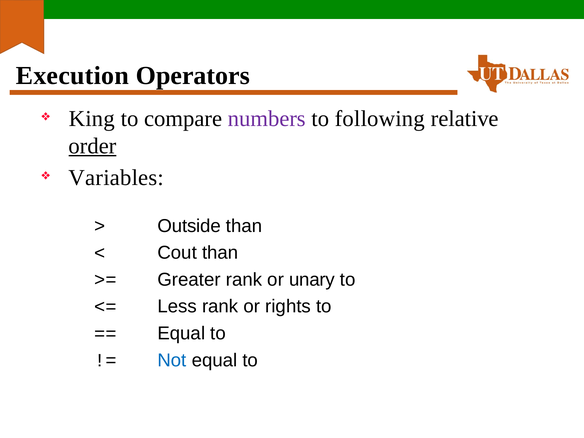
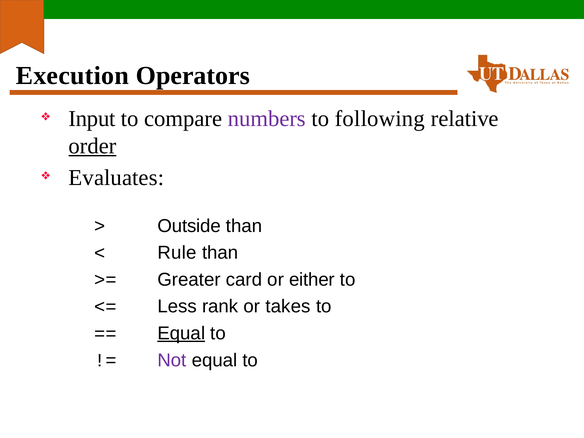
King: King -> Input
Variables: Variables -> Evaluates
Cout: Cout -> Rule
Greater rank: rank -> card
unary: unary -> either
rights: rights -> takes
Equal at (181, 333) underline: none -> present
Not colour: blue -> purple
